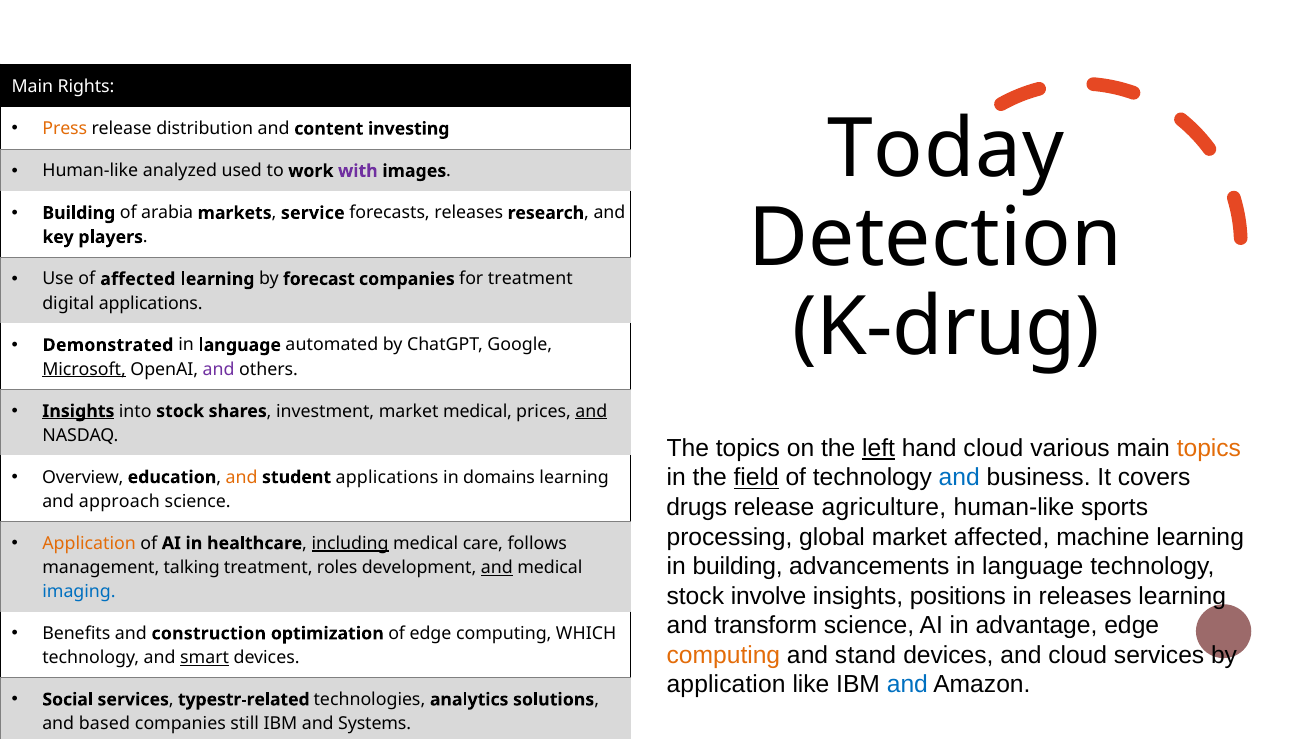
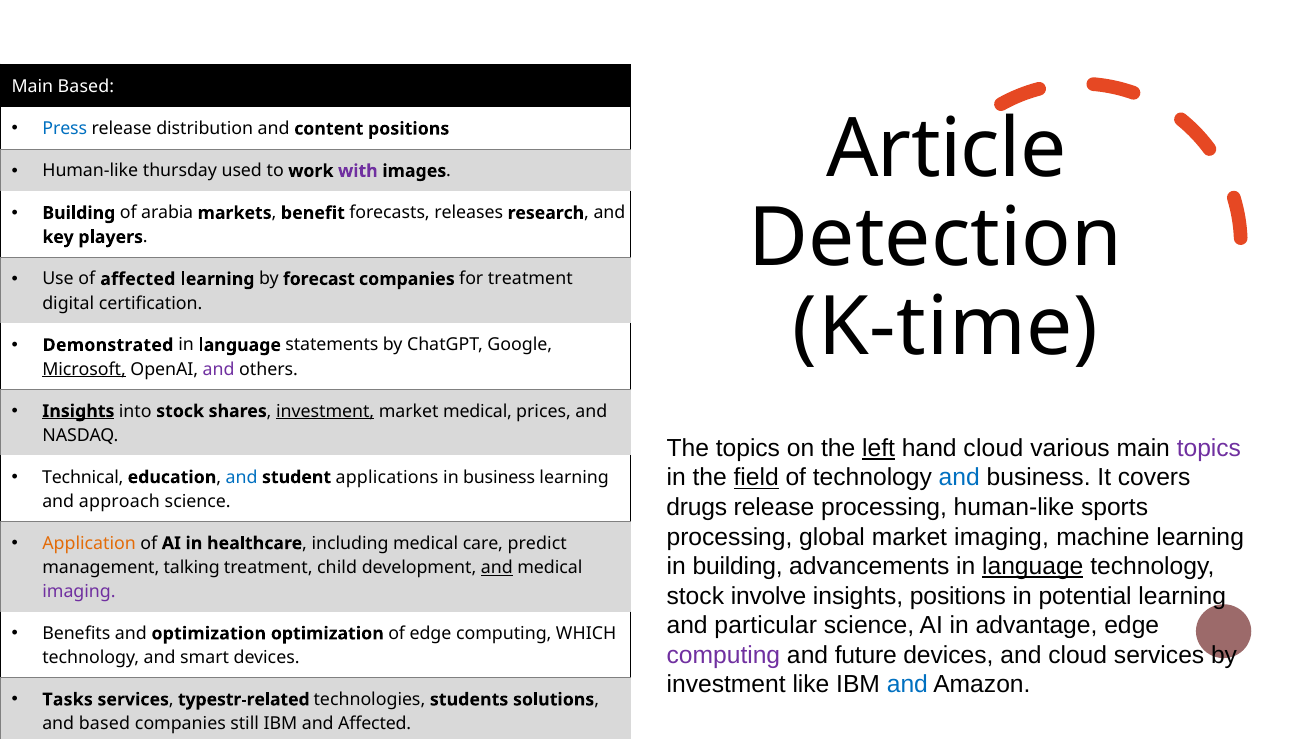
Main Rights: Rights -> Based
Press colour: orange -> blue
content investing: investing -> positions
Today: Today -> Article
analyzed: analyzed -> thursday
service: service -> benefit
digital applications: applications -> certification
K-drug: K-drug -> K-time
automated: automated -> statements
investment at (325, 411) underline: none -> present
and at (591, 411) underline: present -> none
topics at (1209, 448) colour: orange -> purple
Overview: Overview -> Technical
and at (242, 477) colour: orange -> blue
in domains: domains -> business
release agriculture: agriculture -> processing
market affected: affected -> imaging
including underline: present -> none
follows: follows -> predict
language at (1033, 567) underline: none -> present
roles: roles -> child
in releases: releases -> potential
imaging at (79, 592) colour: blue -> purple
transform: transform -> particular
and construction: construction -> optimization
computing at (723, 655) colour: orange -> purple
stand: stand -> future
smart underline: present -> none
application at (726, 685): application -> investment
Social: Social -> Tasks
analytics: analytics -> students
and Systems: Systems -> Affected
